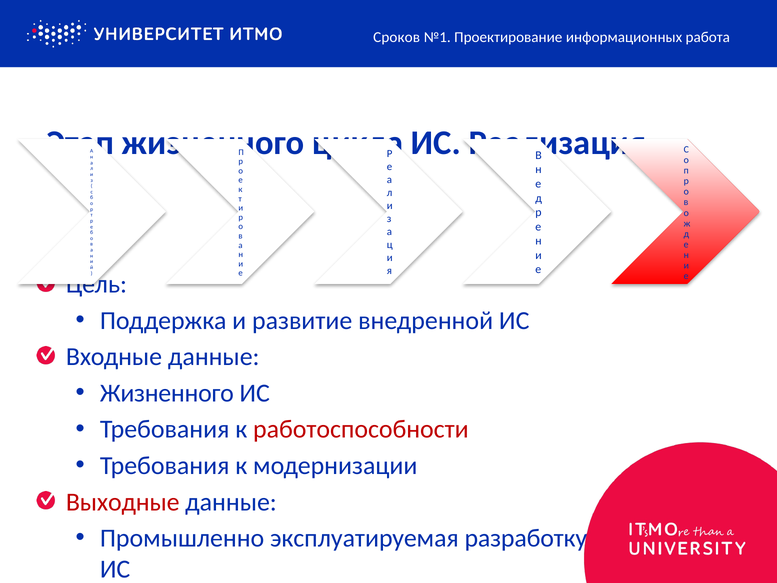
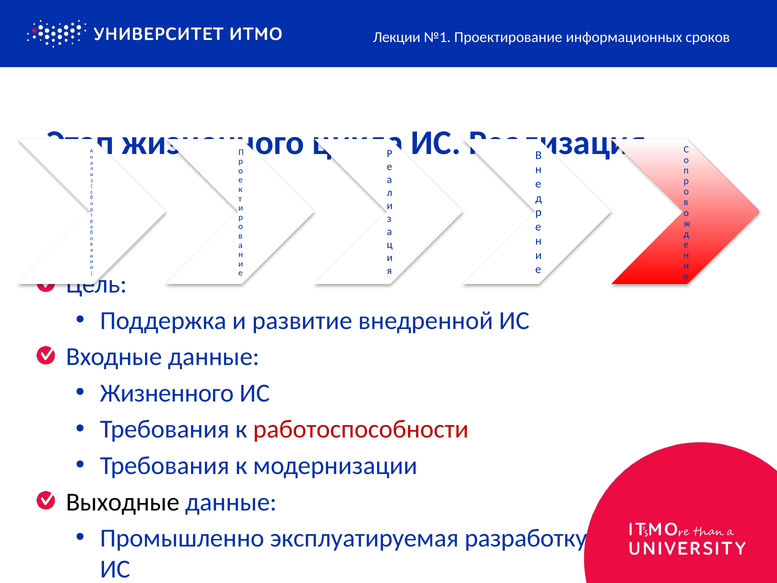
Сроков: Сроков -> Лекции
работа: работа -> сроков
Выходные colour: red -> black
